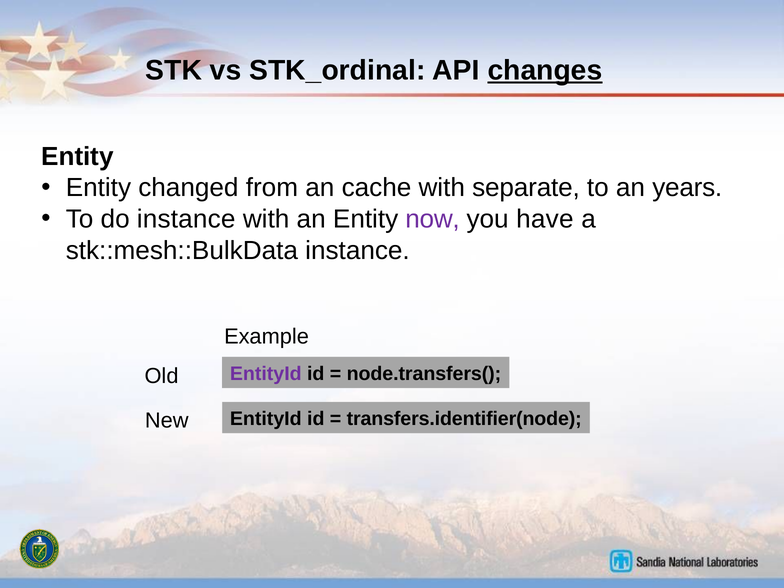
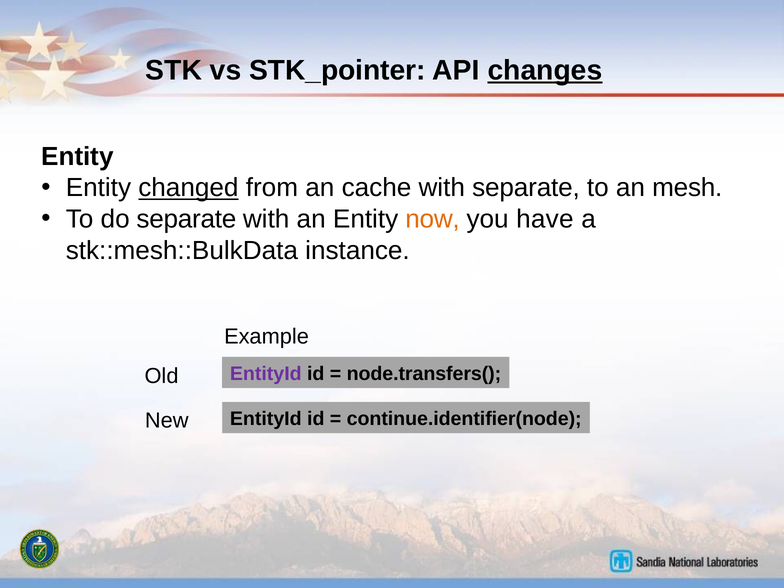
STK_ordinal: STK_ordinal -> STK_pointer
changed underline: none -> present
years: years -> mesh
do instance: instance -> separate
now colour: purple -> orange
transfers.identifier(node: transfers.identifier(node -> continue.identifier(node
